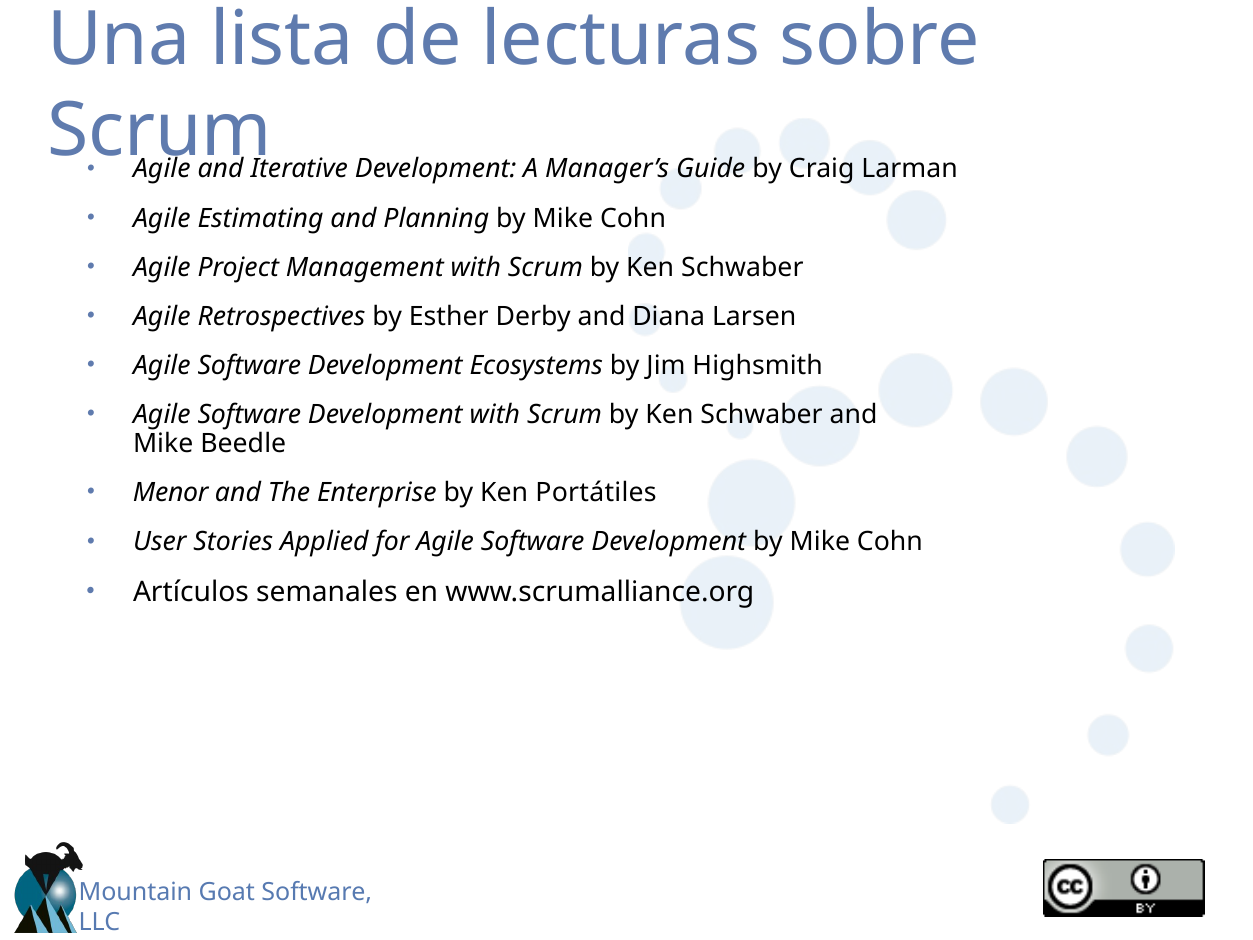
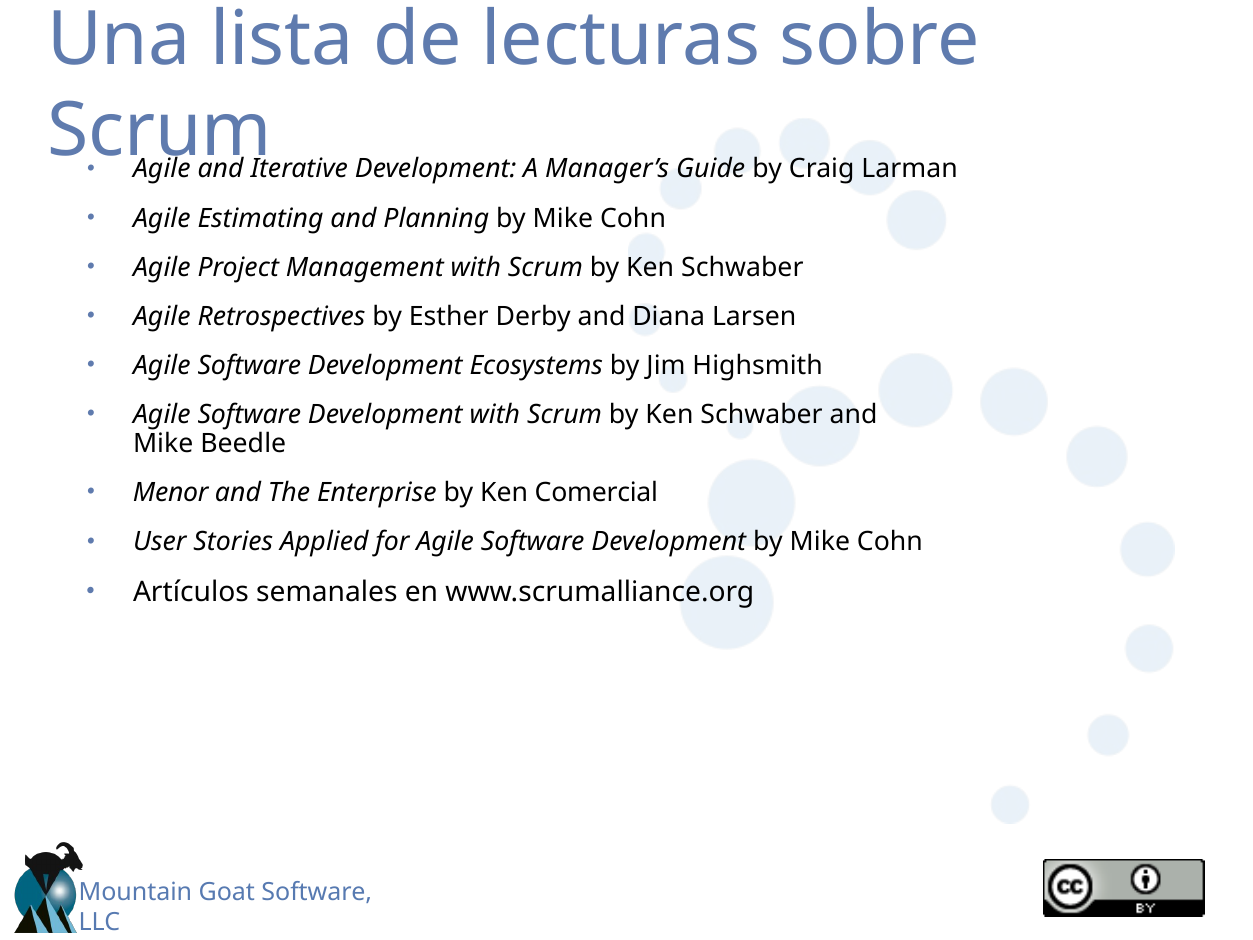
Portátiles: Portátiles -> Comercial
